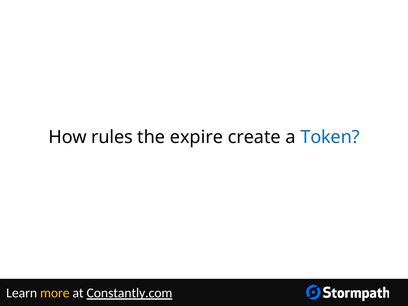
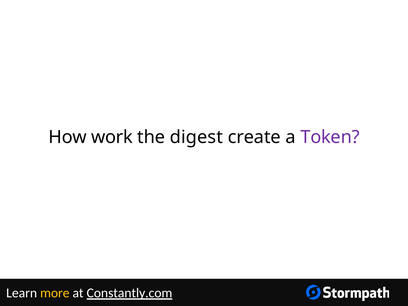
rules: rules -> work
expire: expire -> digest
Token colour: blue -> purple
